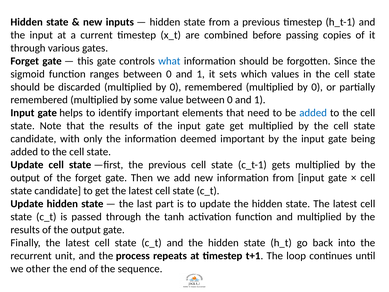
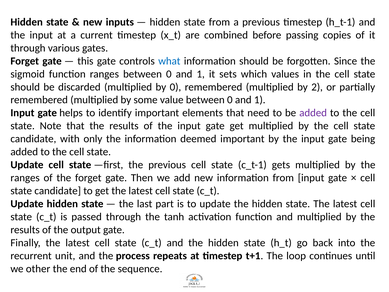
remembered multiplied by 0: 0 -> 2
added at (313, 113) colour: blue -> purple
output at (25, 178): output -> ranges
